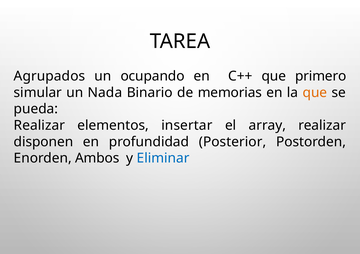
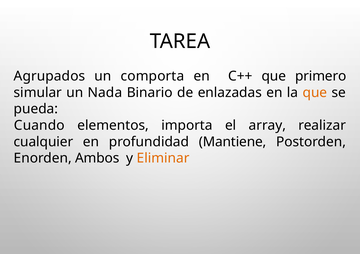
ocupando: ocupando -> comporta
memorias: memorias -> enlazadas
Realizar at (39, 126): Realizar -> Cuando
insertar: insertar -> importa
disponen: disponen -> cualquier
Posterior: Posterior -> Mantiene
Eliminar colour: blue -> orange
